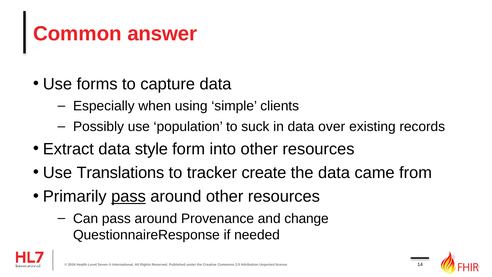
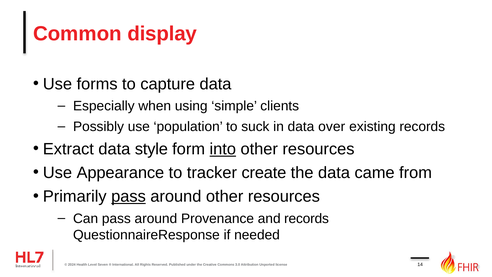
answer: answer -> display
into underline: none -> present
Translations: Translations -> Appearance
and change: change -> records
